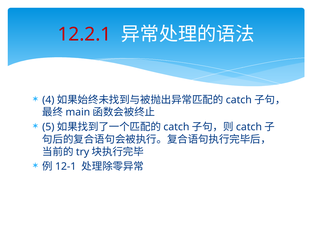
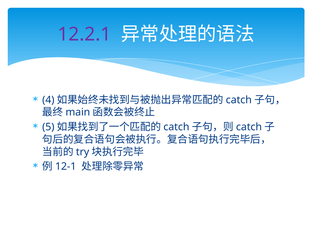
12.2.1 colour: red -> purple
